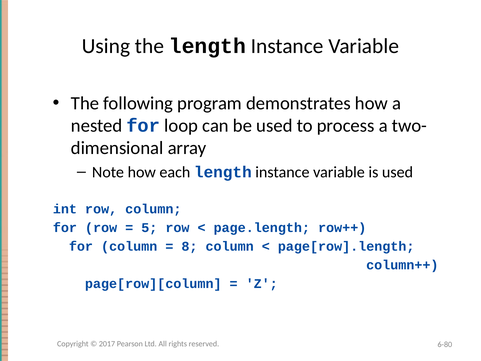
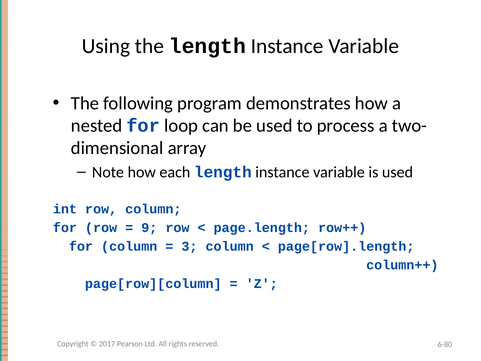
5: 5 -> 9
8: 8 -> 3
